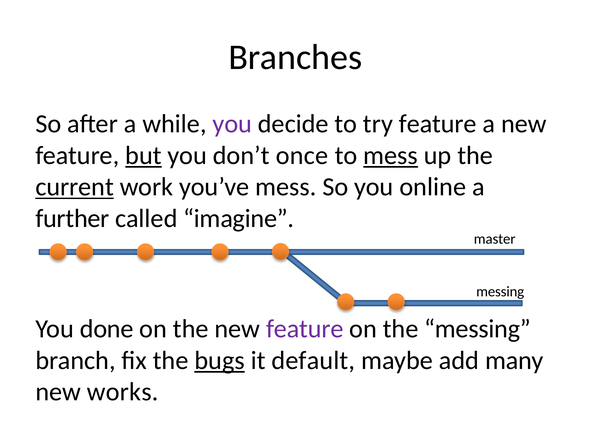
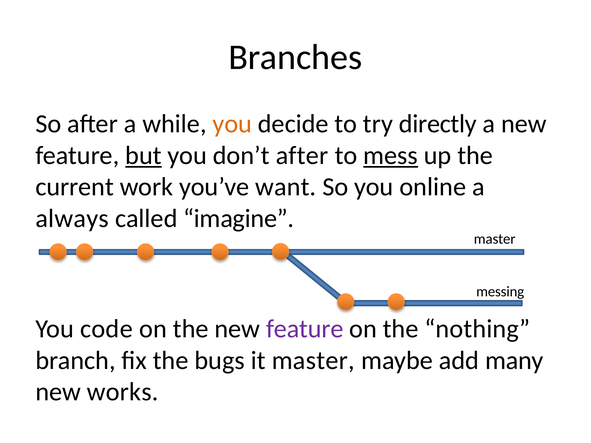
you at (232, 124) colour: purple -> orange
try feature: feature -> directly
don’t once: once -> after
current underline: present -> none
you’ve mess: mess -> want
further: further -> always
done: done -> code
the messing: messing -> nothing
bugs underline: present -> none
it default: default -> master
